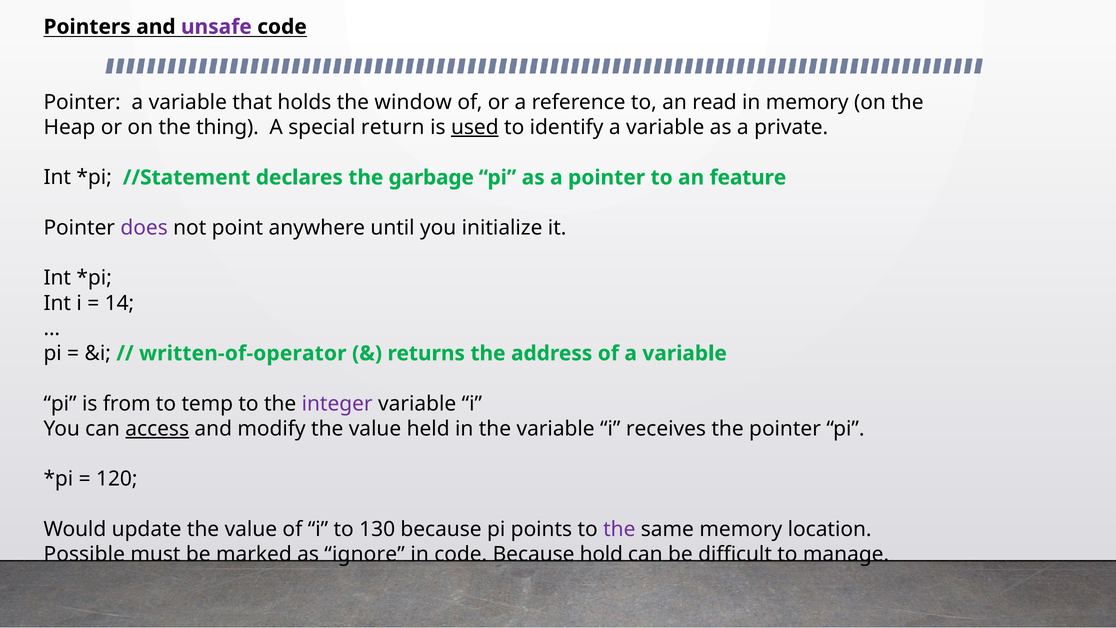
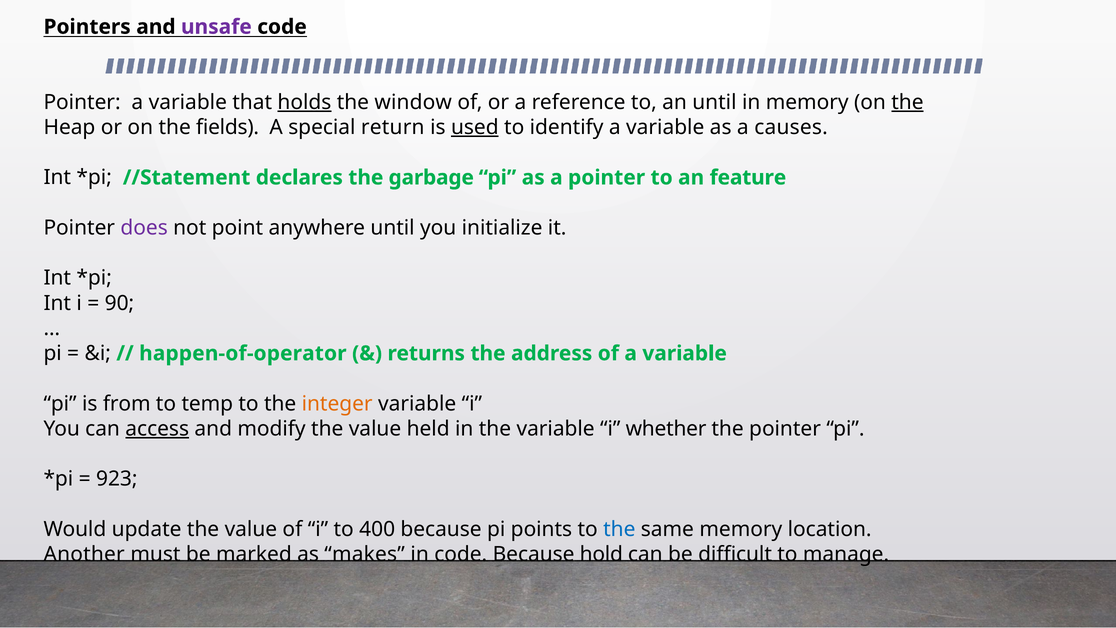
holds underline: none -> present
an read: read -> until
the at (907, 102) underline: none -> present
thing: thing -> fields
private: private -> causes
14: 14 -> 90
written-of-operator: written-of-operator -> happen-of-operator
integer colour: purple -> orange
receives: receives -> whether
120: 120 -> 923
130: 130 -> 400
the at (619, 529) colour: purple -> blue
Possible: Possible -> Another
ignore: ignore -> makes
